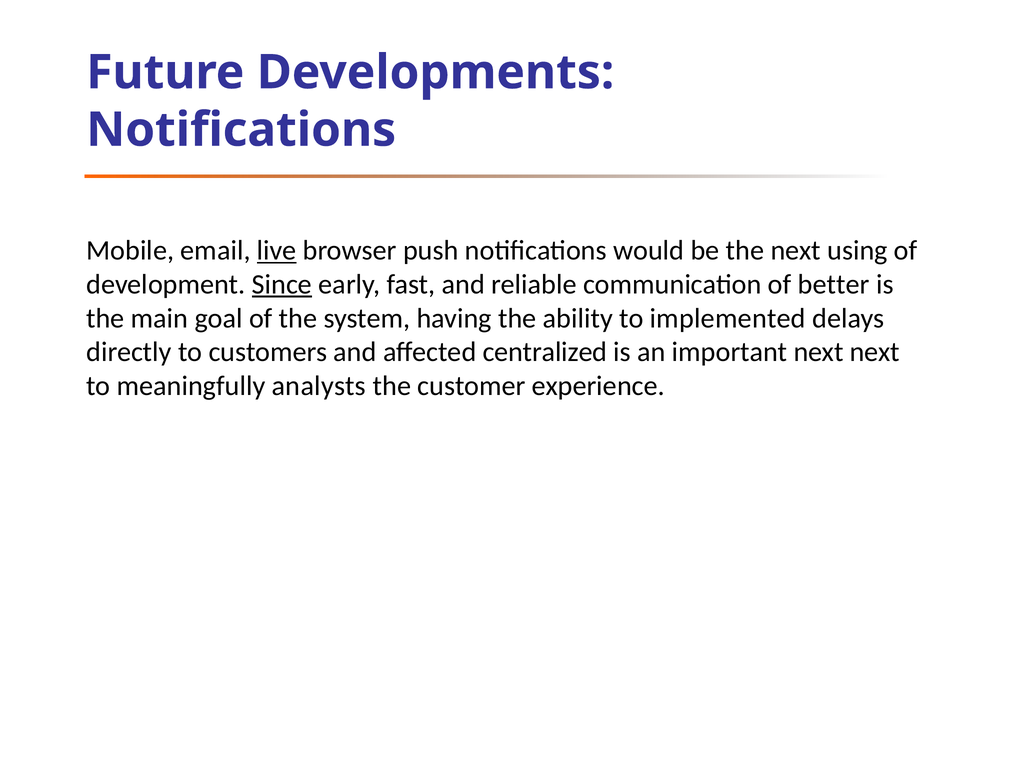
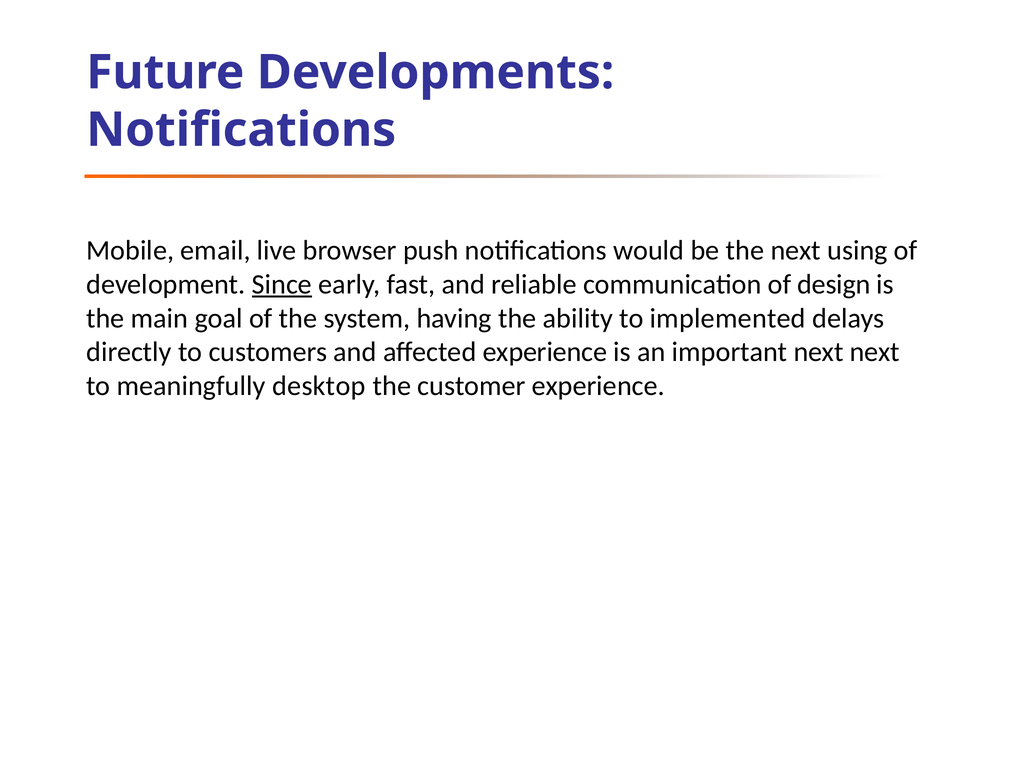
live underline: present -> none
better: better -> design
affected centralized: centralized -> experience
analysts: analysts -> desktop
